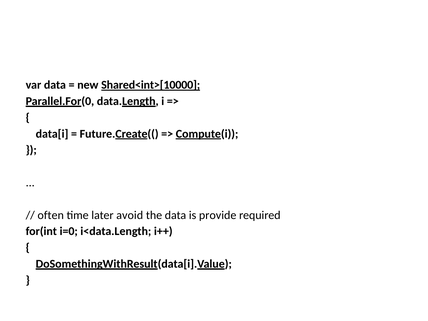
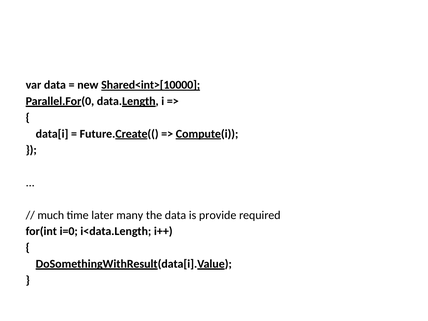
often: often -> much
avoid: avoid -> many
